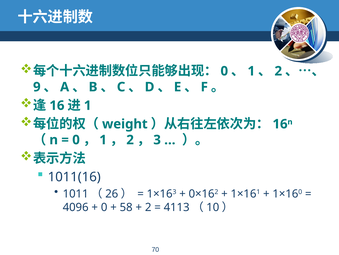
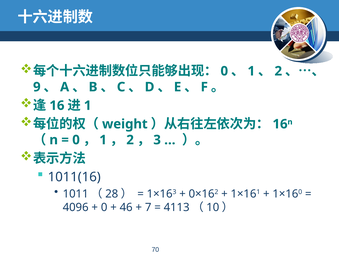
26: 26 -> 28
58: 58 -> 46
2 at (148, 207): 2 -> 7
